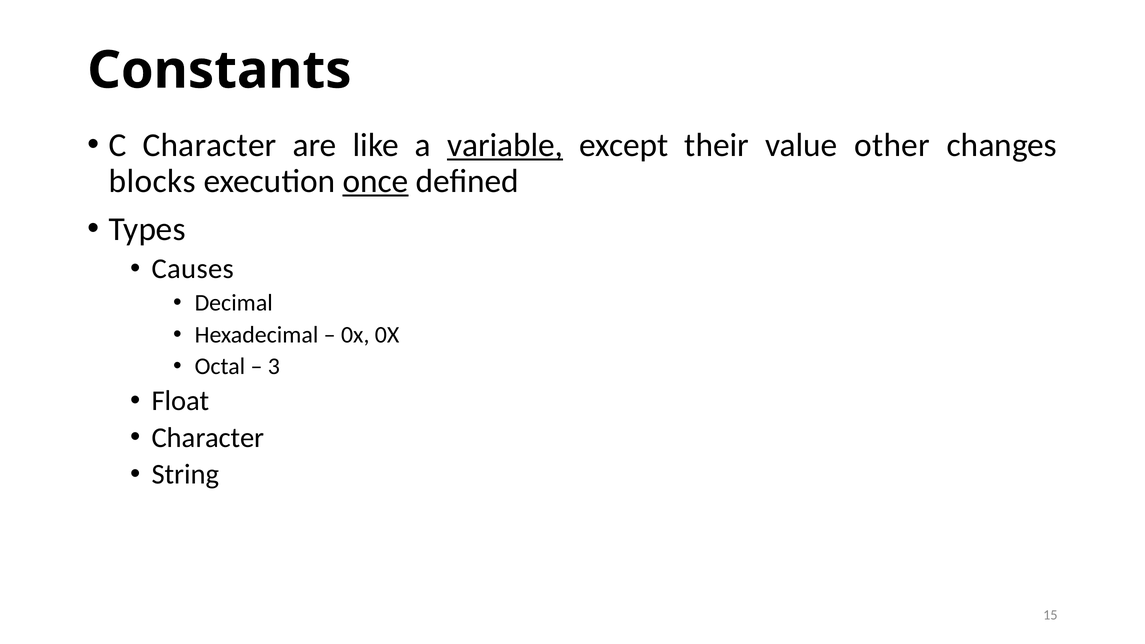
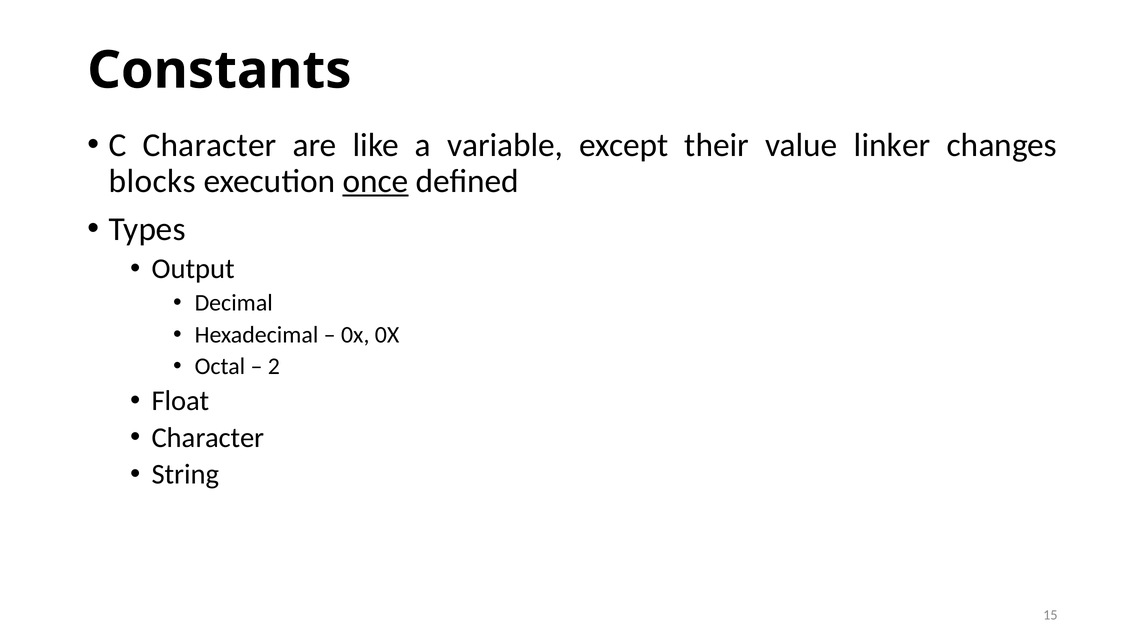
variable underline: present -> none
other: other -> linker
Causes: Causes -> Output
3: 3 -> 2
